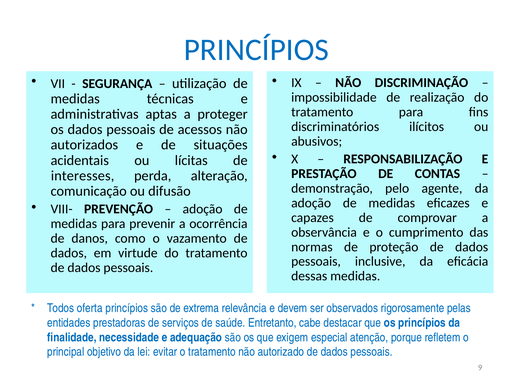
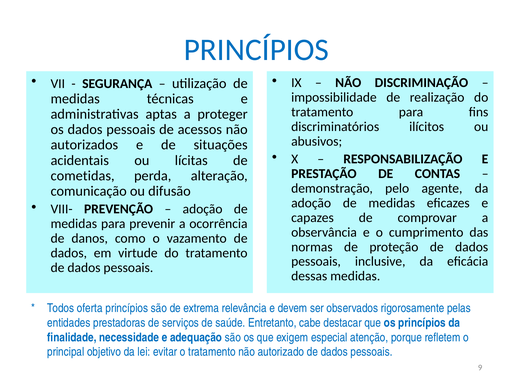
interesses: interesses -> cometidas
